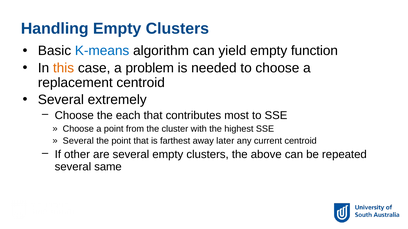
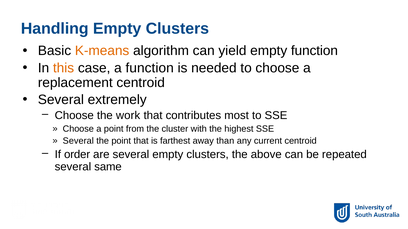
K-means colour: blue -> orange
a problem: problem -> function
each: each -> work
later: later -> than
other: other -> order
